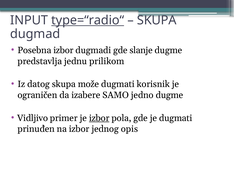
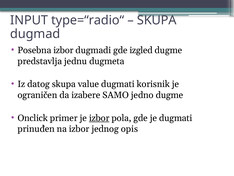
type=“radio“ underline: present -> none
slanje: slanje -> izgled
prilikom: prilikom -> dugmeta
može: može -> value
Vidljivo: Vidljivo -> Onclick
